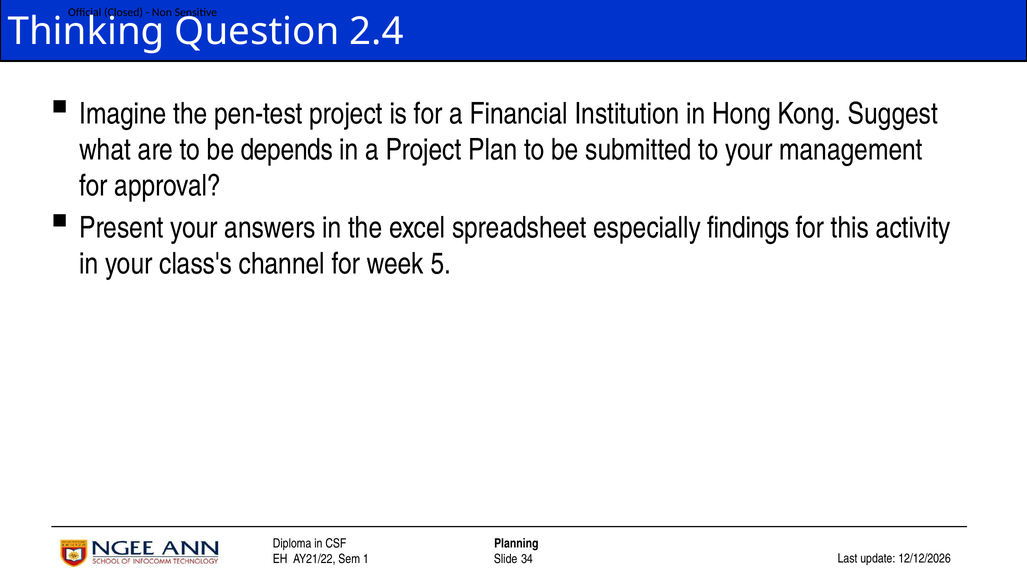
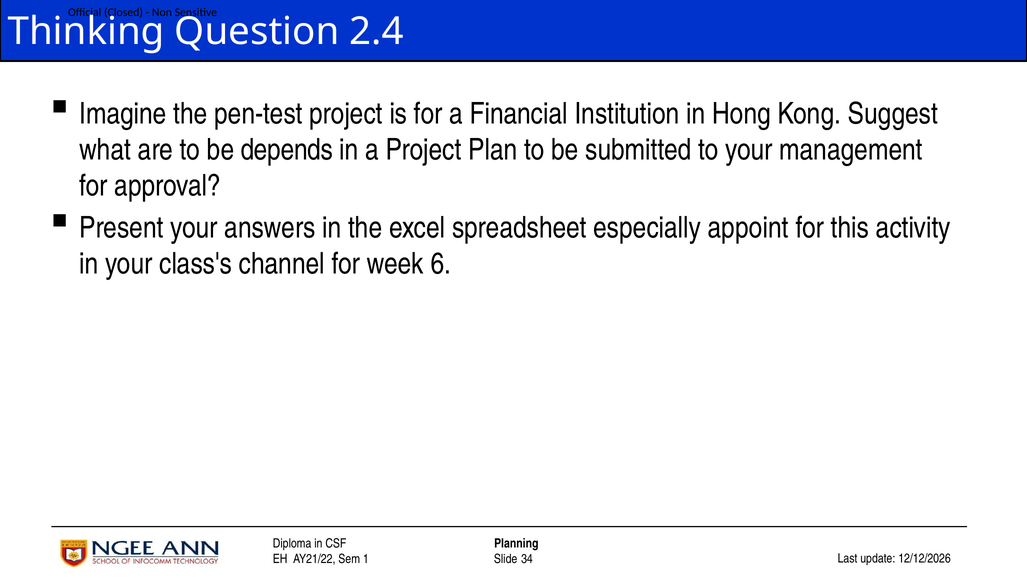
findings: findings -> appoint
5: 5 -> 6
